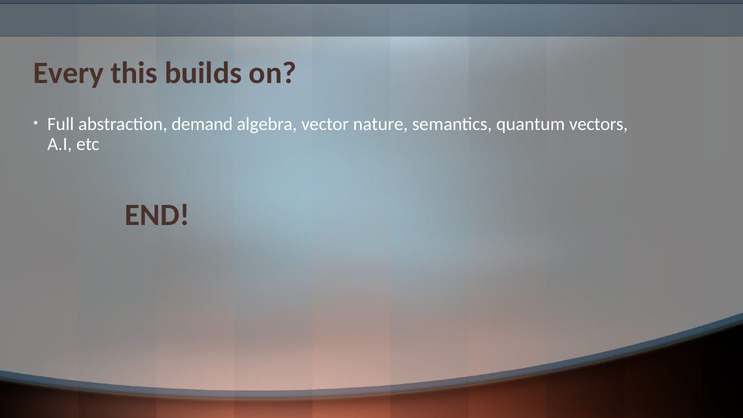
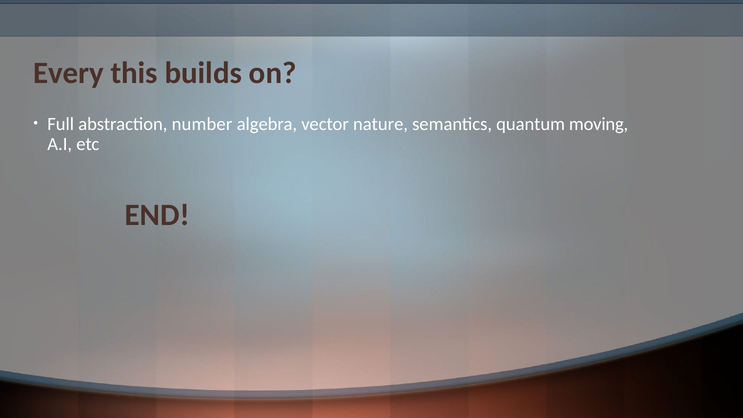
demand: demand -> number
vectors: vectors -> moving
